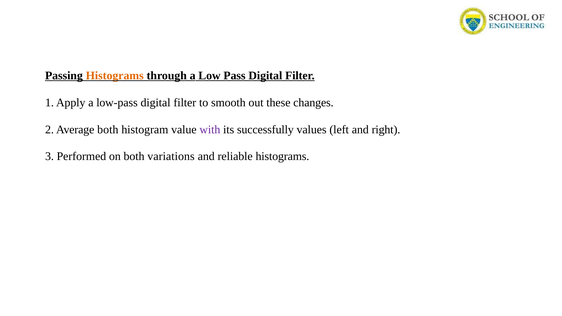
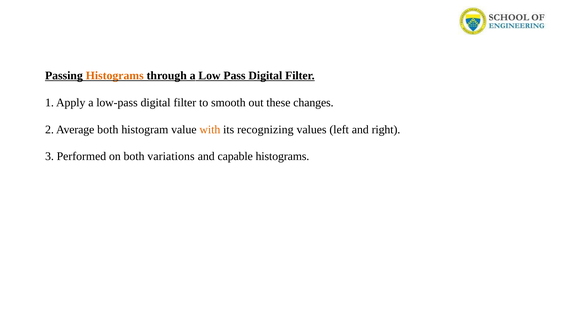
with colour: purple -> orange
successfully: successfully -> recognizing
reliable: reliable -> capable
